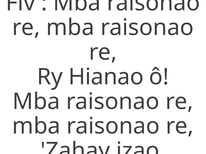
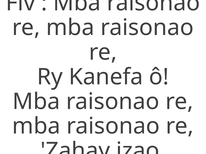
Hianao: Hianao -> Kanefa
